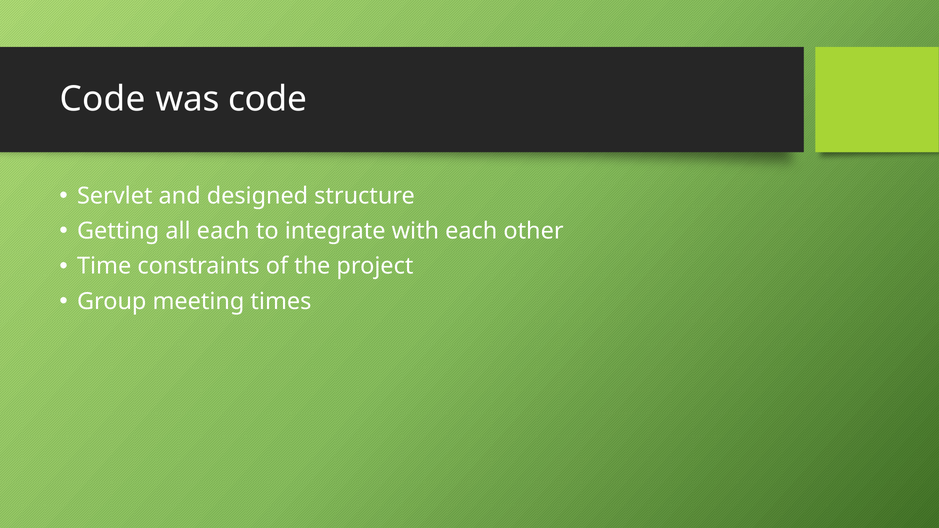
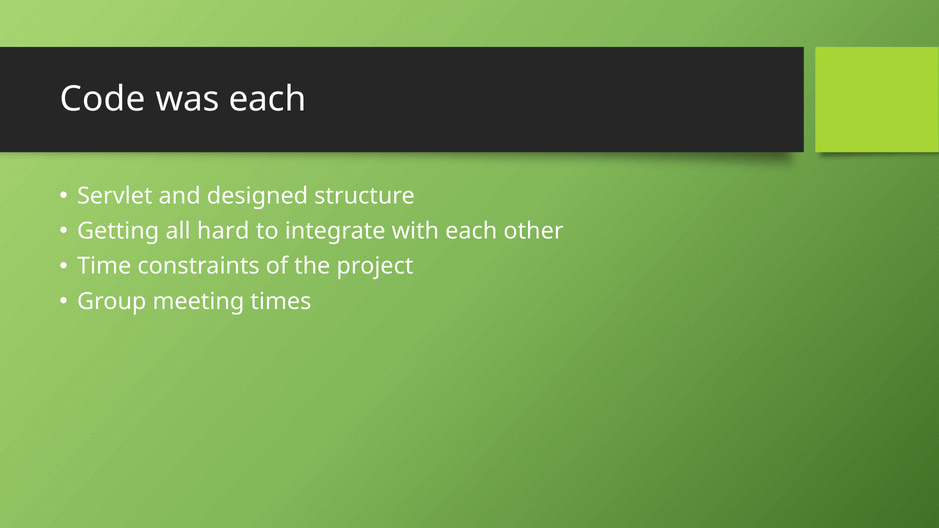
was code: code -> each
all each: each -> hard
